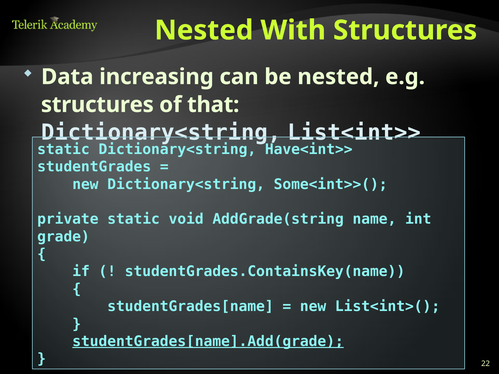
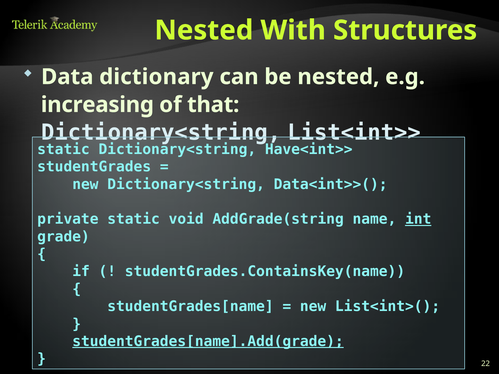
increasing: increasing -> dictionary
structures at (97, 105): structures -> increasing
Some<int>>(: Some<int>>( -> Data<int>>(
int underline: none -> present
